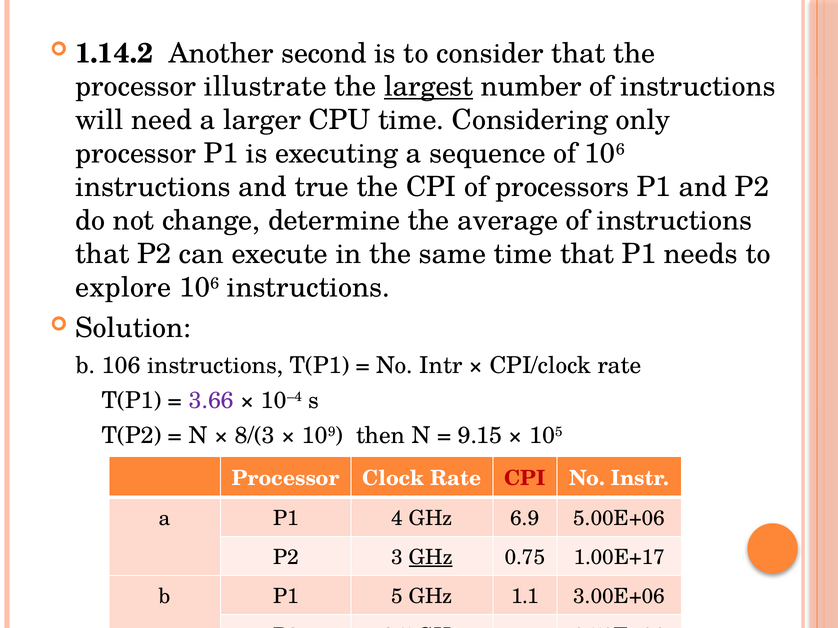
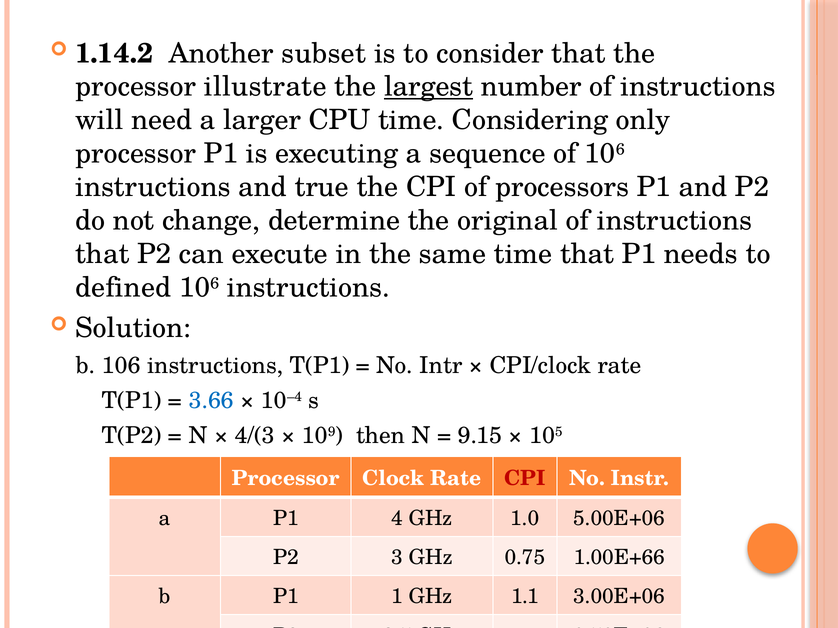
second: second -> subset
average: average -> original
explore: explore -> defined
3.66 colour: purple -> blue
8/(3: 8/(3 -> 4/(3
6.9: 6.9 -> 1.0
GHz at (431, 558) underline: present -> none
1.00E+17: 1.00E+17 -> 1.00E+66
5: 5 -> 1
